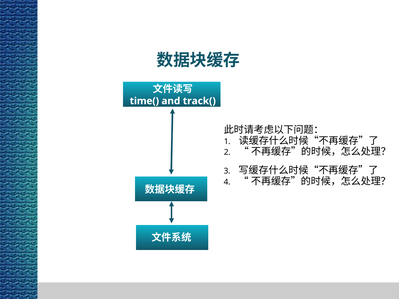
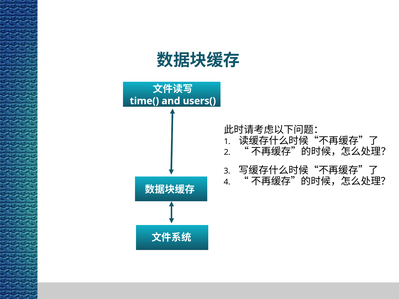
track(: track( -> users(
